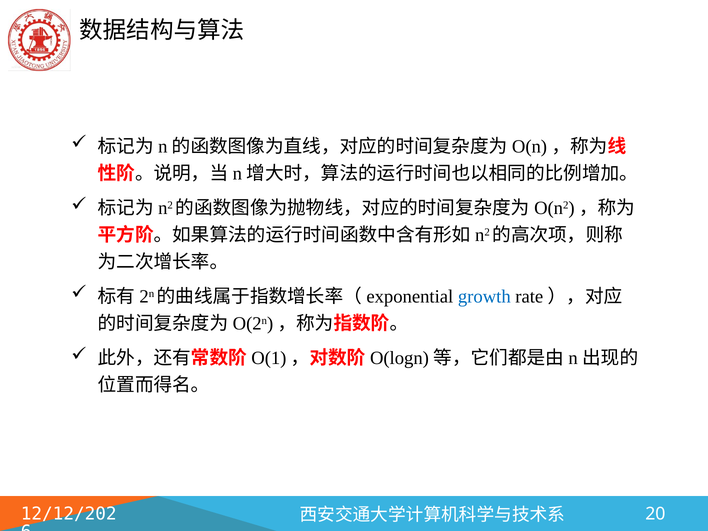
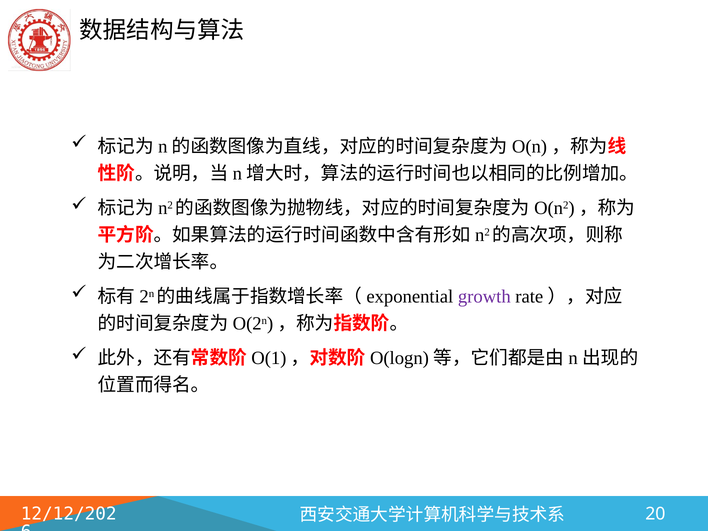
growth colour: blue -> purple
